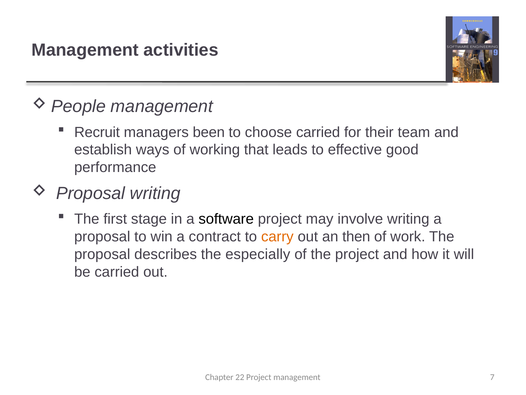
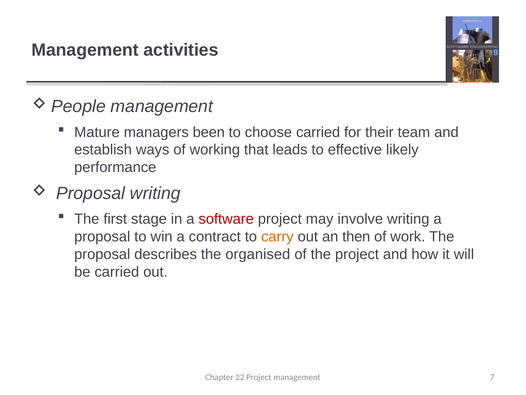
Recruit: Recruit -> Mature
good: good -> likely
software colour: black -> red
especially: especially -> organised
